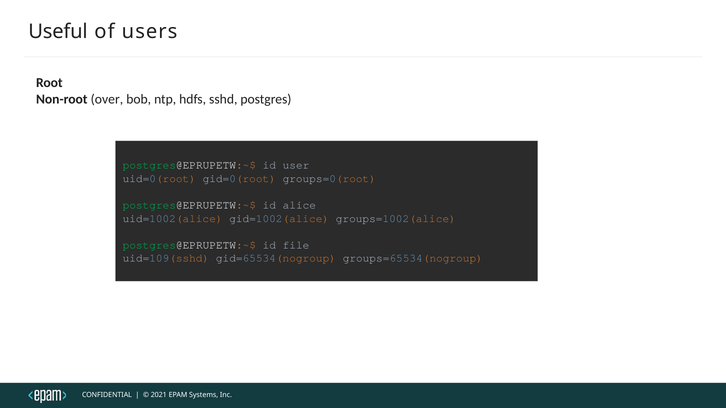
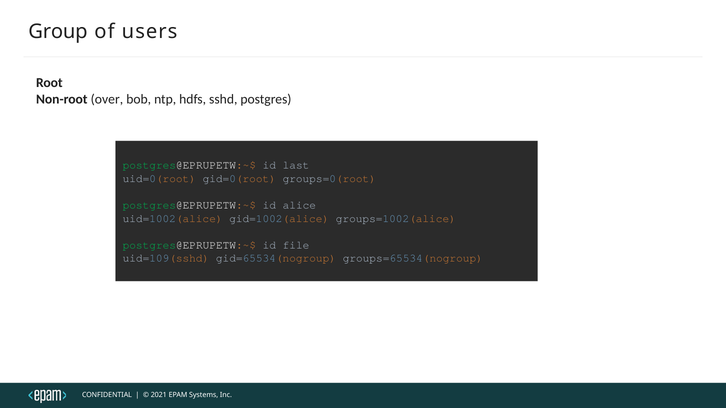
Useful: Useful -> Group
user: user -> last
